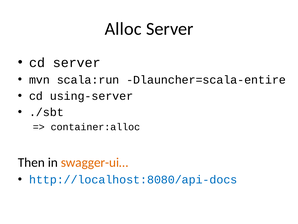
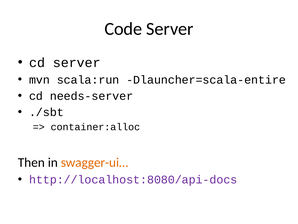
Alloc: Alloc -> Code
using-server: using-server -> needs-server
http://localhost:8080/api-docs colour: blue -> purple
